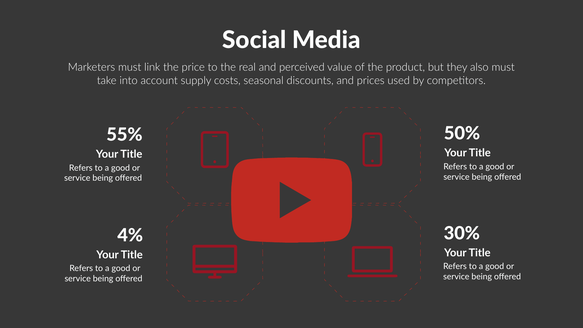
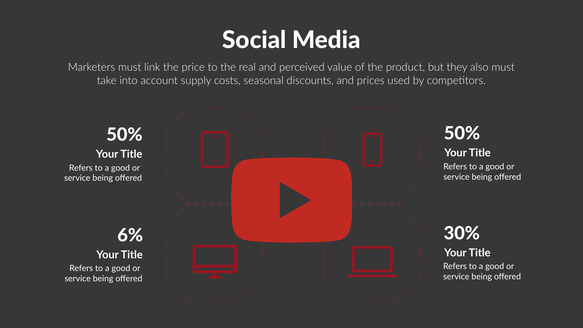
55% at (124, 135): 55% -> 50%
4%: 4% -> 6%
